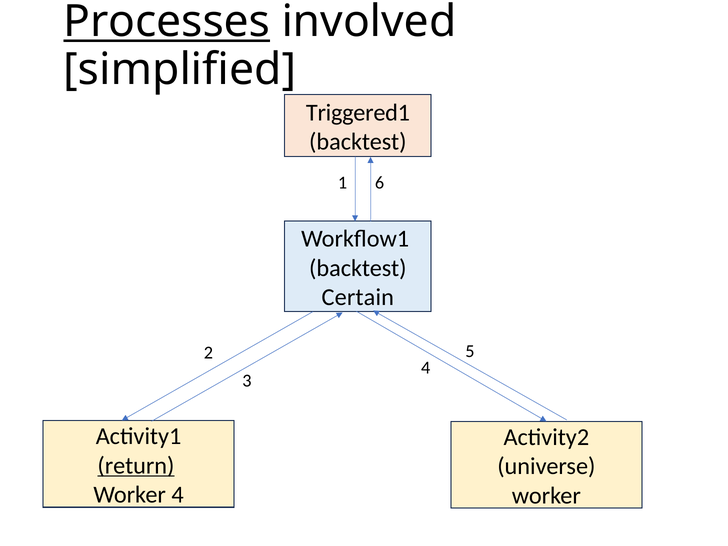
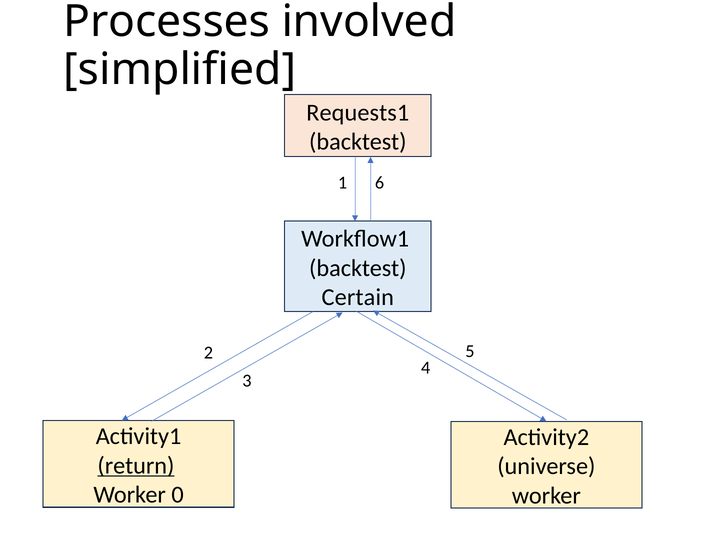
Processes underline: present -> none
Triggered1: Triggered1 -> Requests1
Worker 4: 4 -> 0
